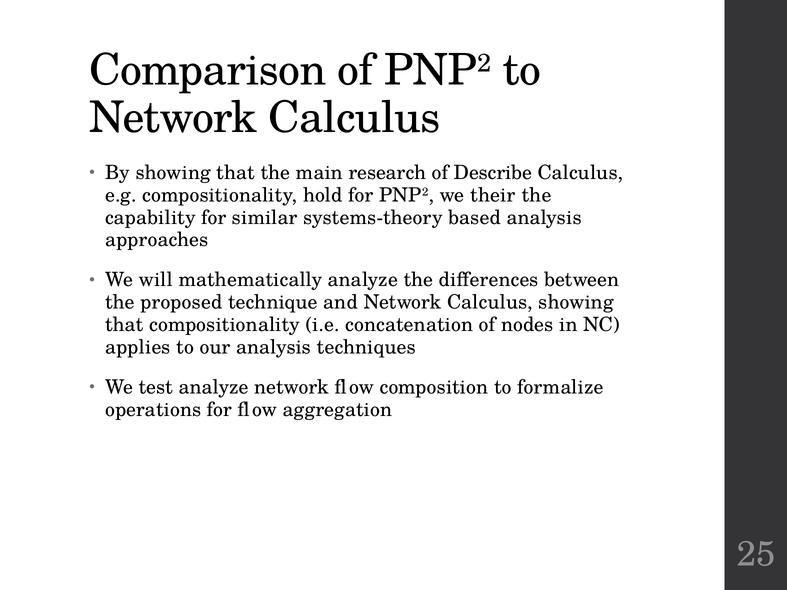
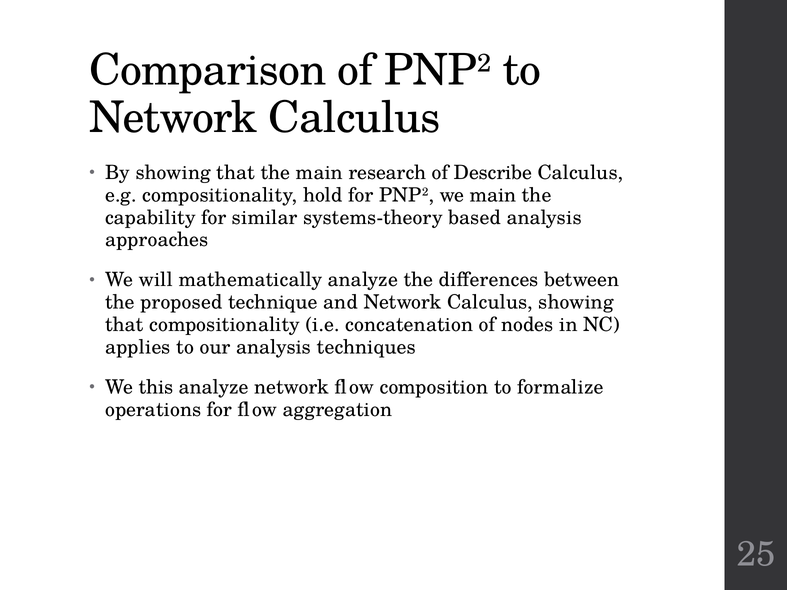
we their: their -> main
test: test -> this
